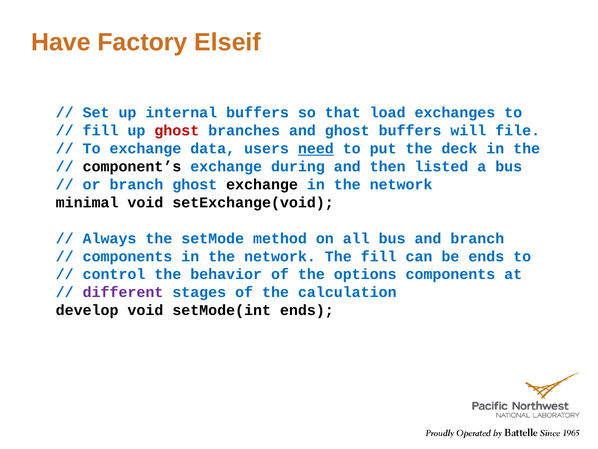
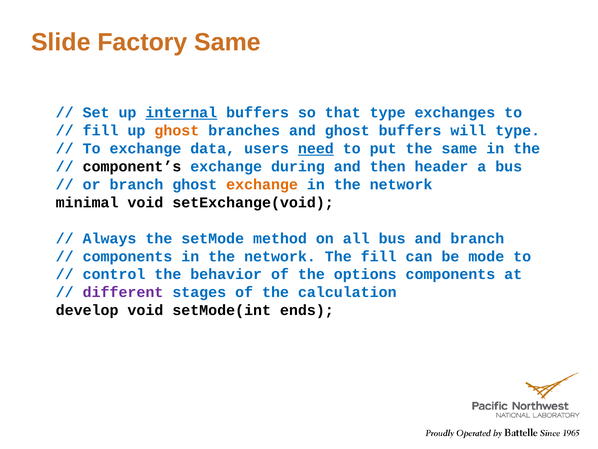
Have: Have -> Slide
Factory Elseif: Elseif -> Same
internal underline: none -> present
that load: load -> type
ghost at (177, 131) colour: red -> orange
will file: file -> type
the deck: deck -> same
listed: listed -> header
exchange at (262, 184) colour: black -> orange
be ends: ends -> mode
